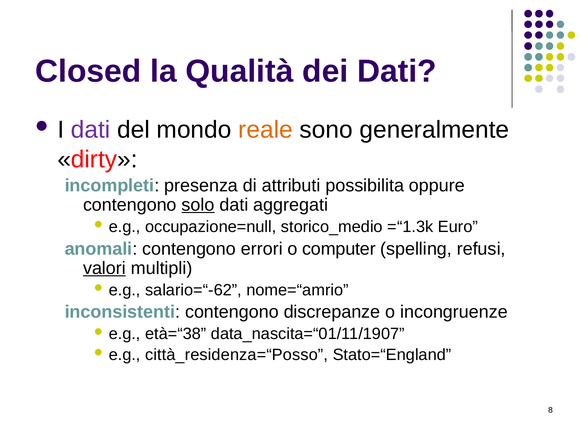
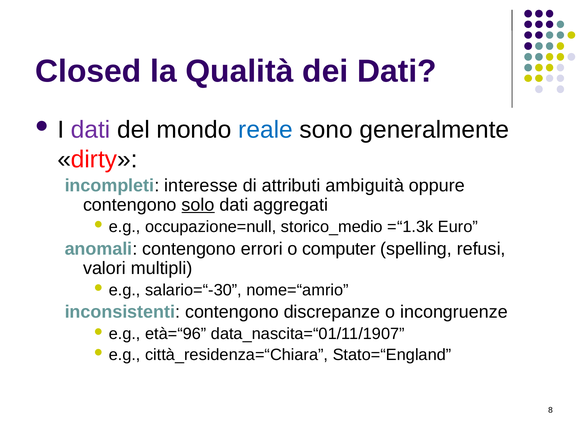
reale colour: orange -> blue
presenza: presenza -> interesse
possibilita: possibilita -> ambiguità
valori underline: present -> none
salario=“-62: salario=“-62 -> salario=“-30
età=“38: età=“38 -> età=“96
città_residenza=“Posso: città_residenza=“Posso -> città_residenza=“Chiara
